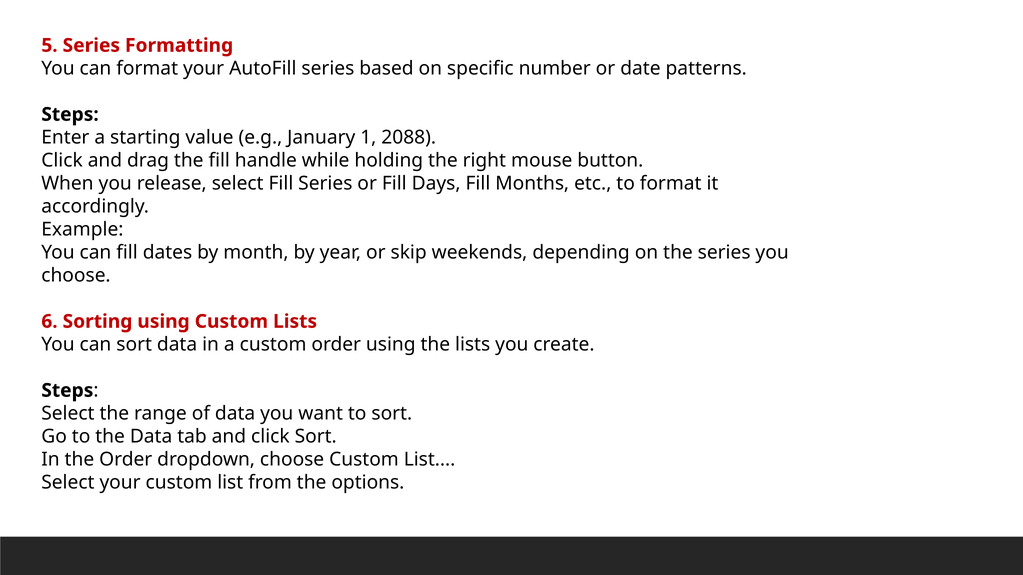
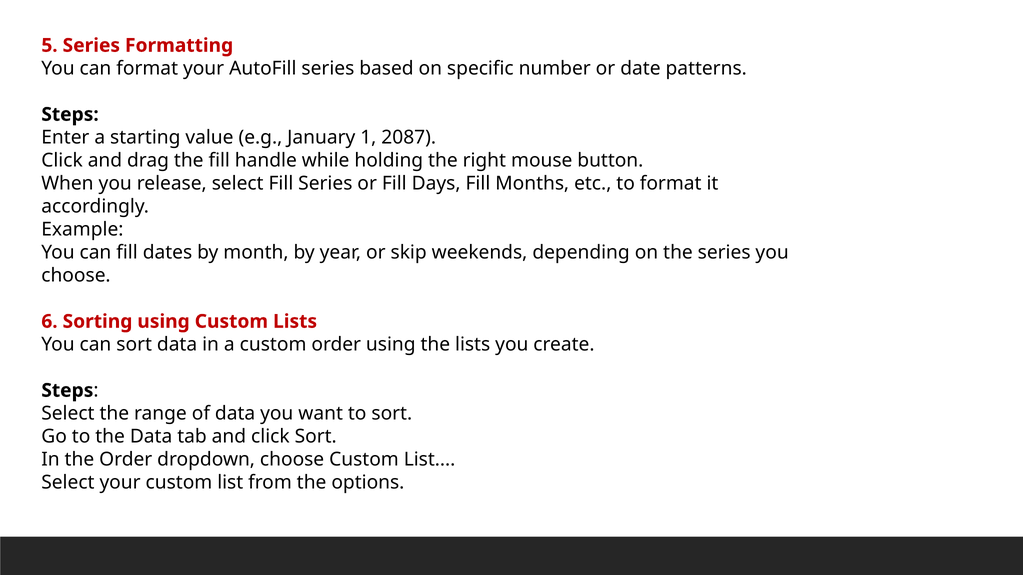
2088: 2088 -> 2087
